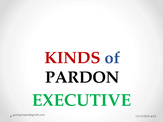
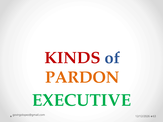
PARDON colour: black -> orange
